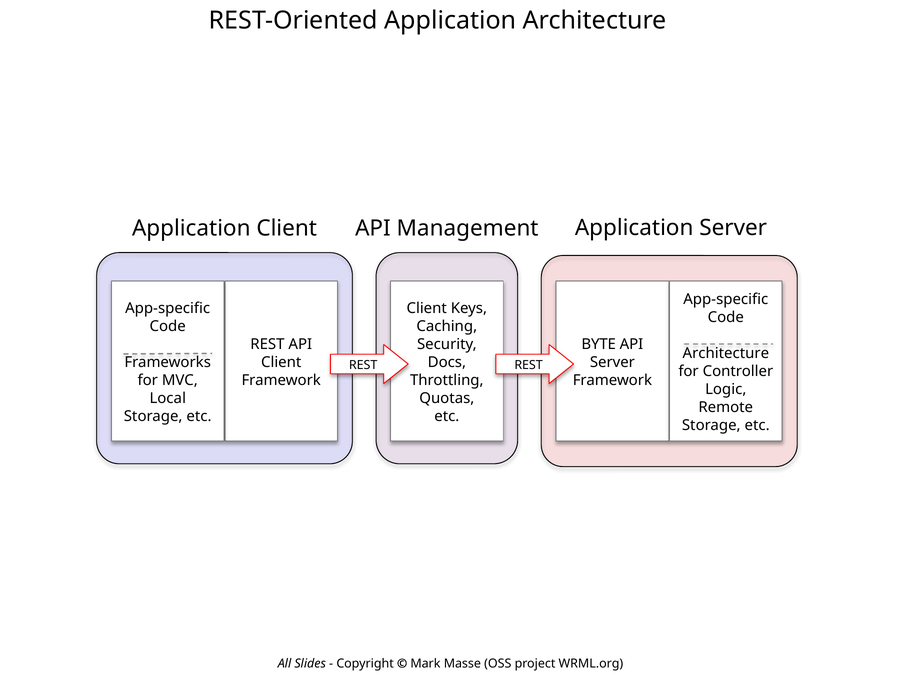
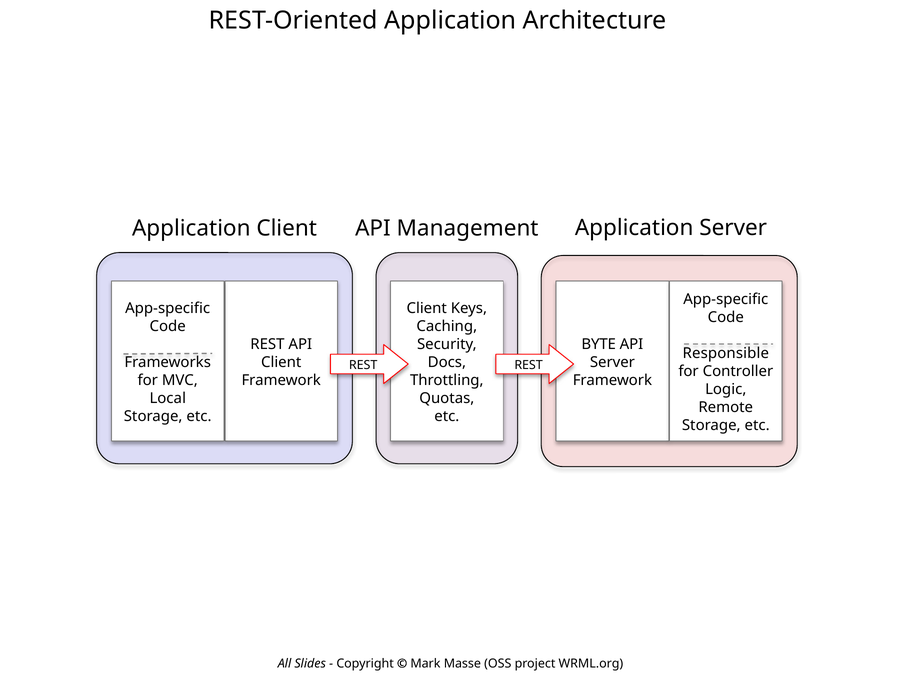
Architecture at (726, 353): Architecture -> Responsible
